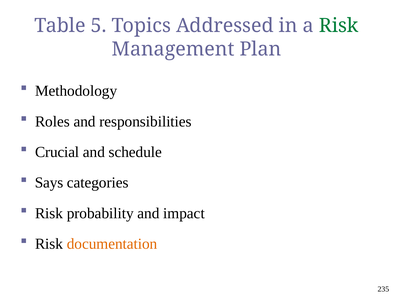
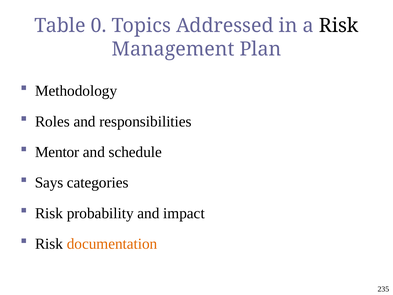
5: 5 -> 0
Risk at (339, 26) colour: green -> black
Crucial: Crucial -> Mentor
